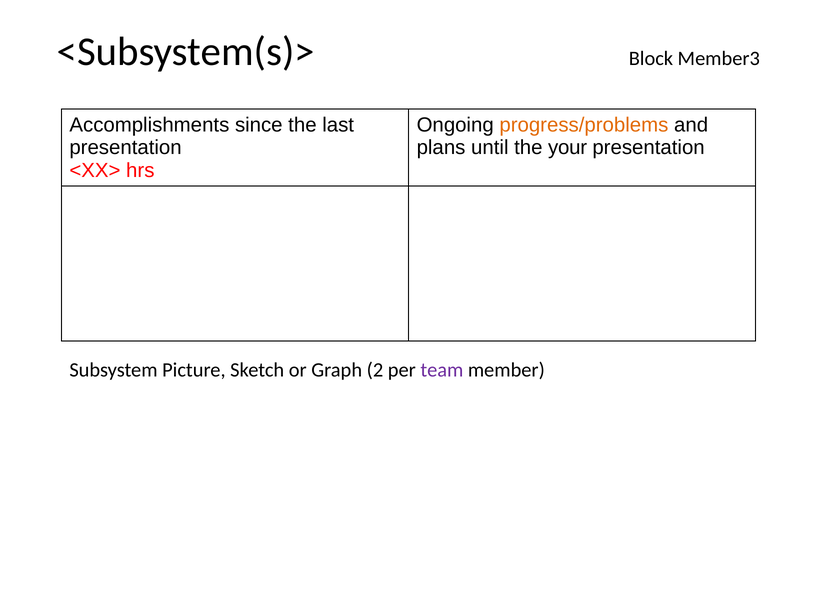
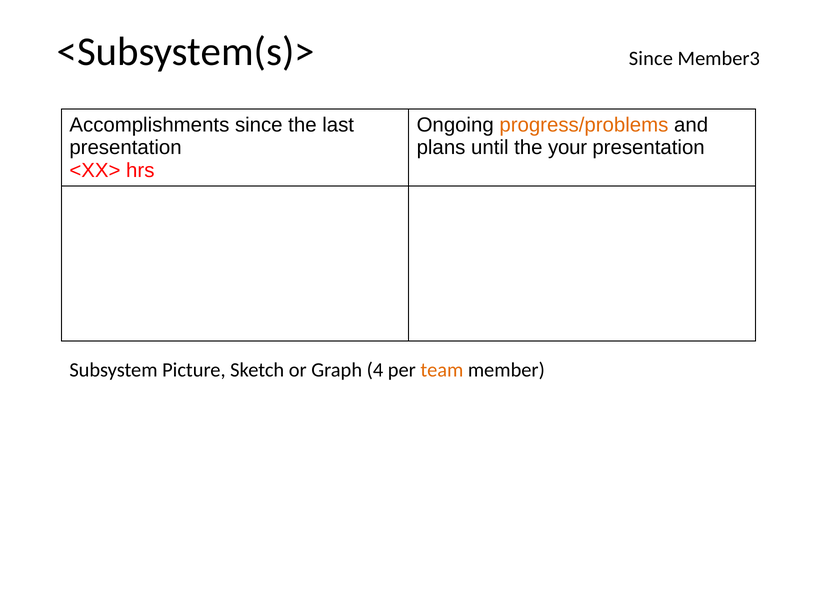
<Subsystem(s)> Block: Block -> Since
2: 2 -> 4
team colour: purple -> orange
